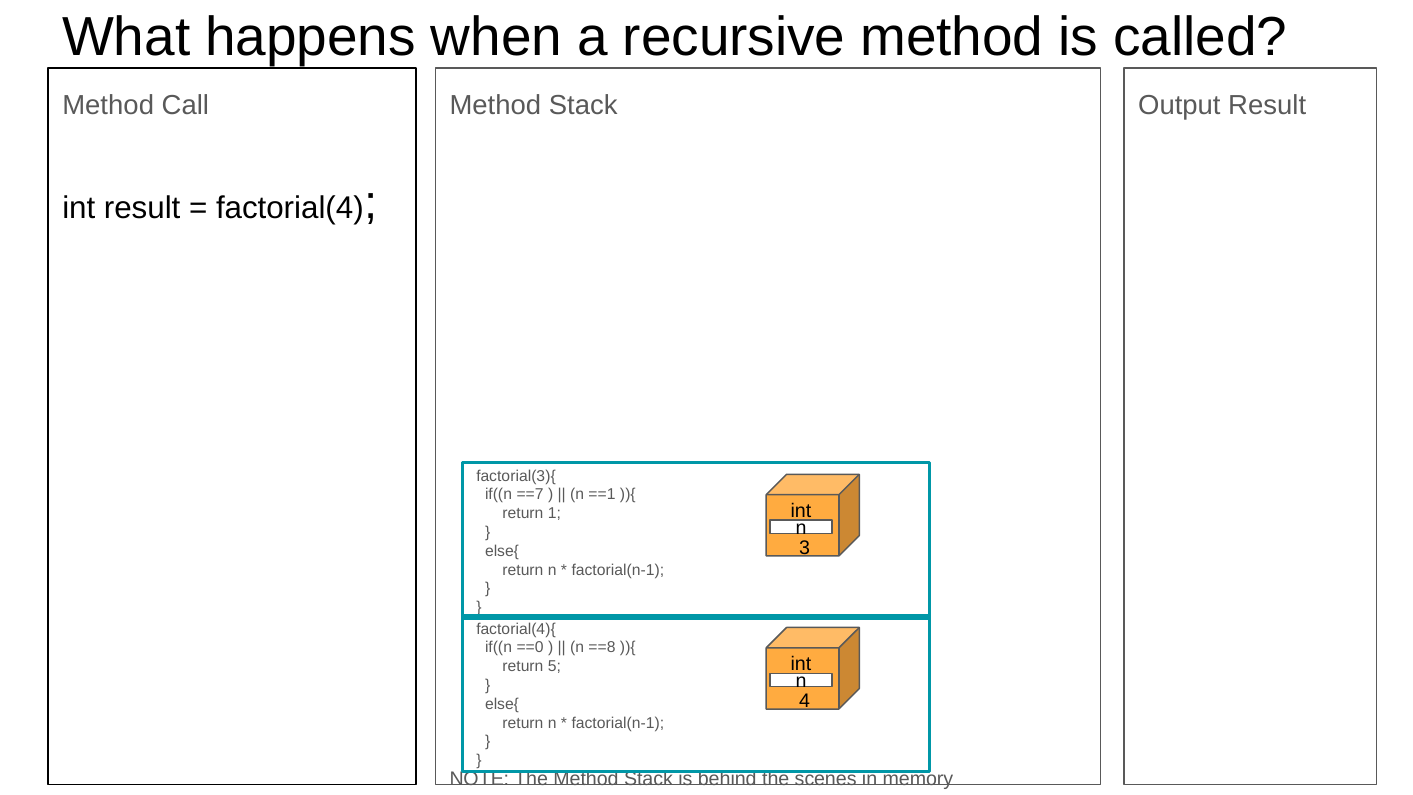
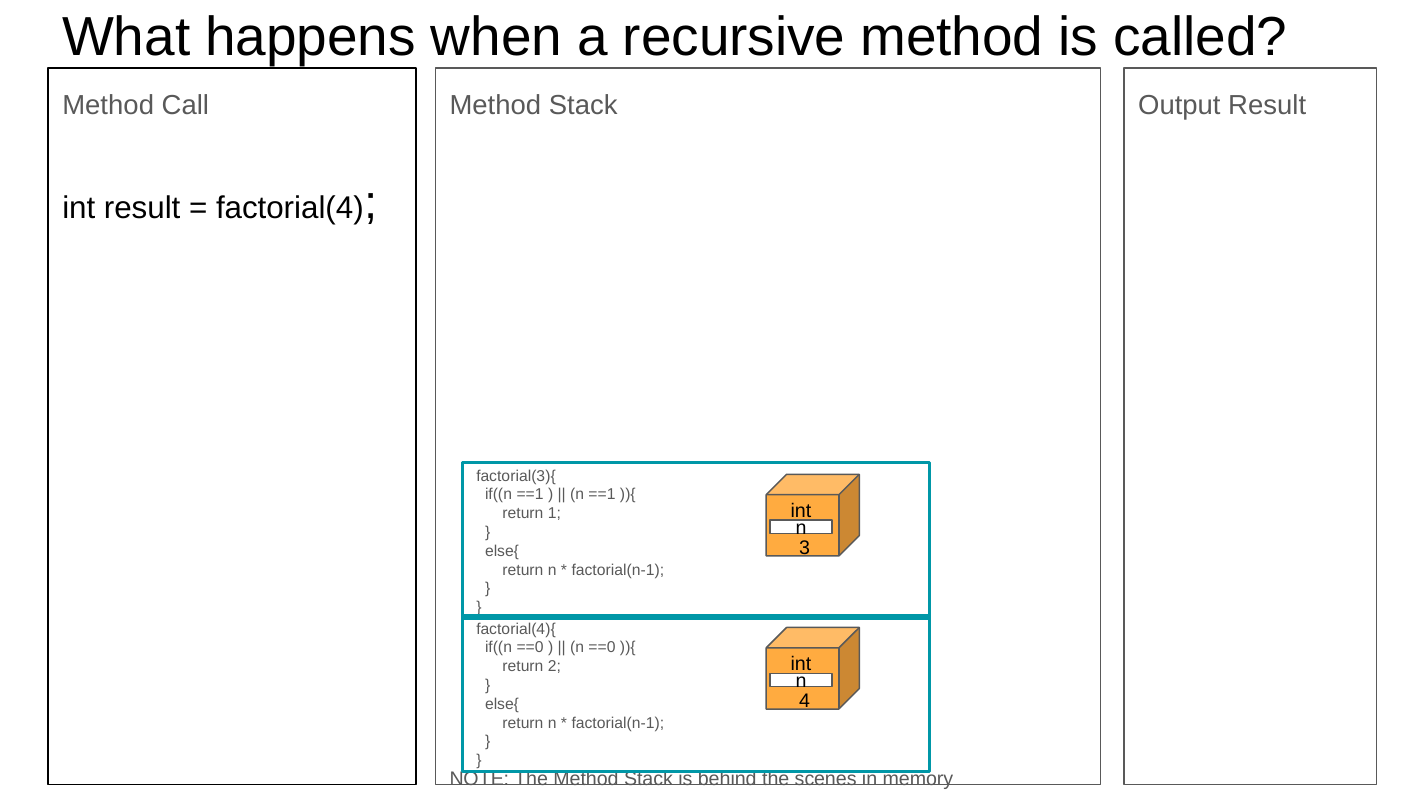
if((n ==7: ==7 -> ==1
n ==8: ==8 -> ==0
5: 5 -> 2
